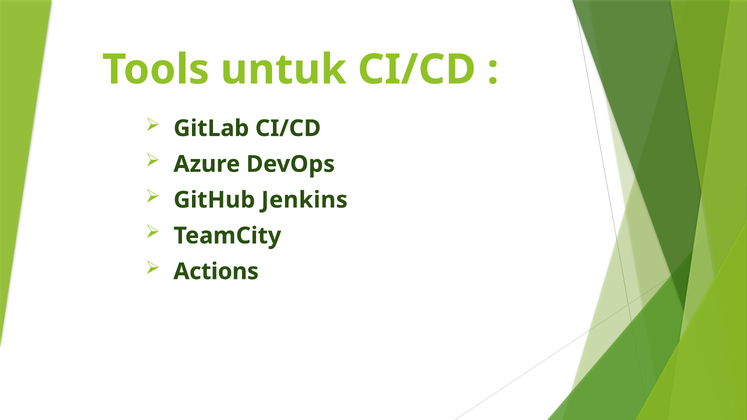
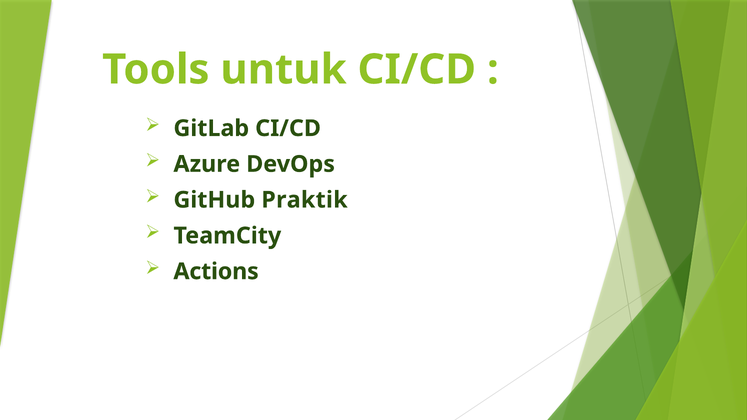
Jenkins: Jenkins -> Praktik
